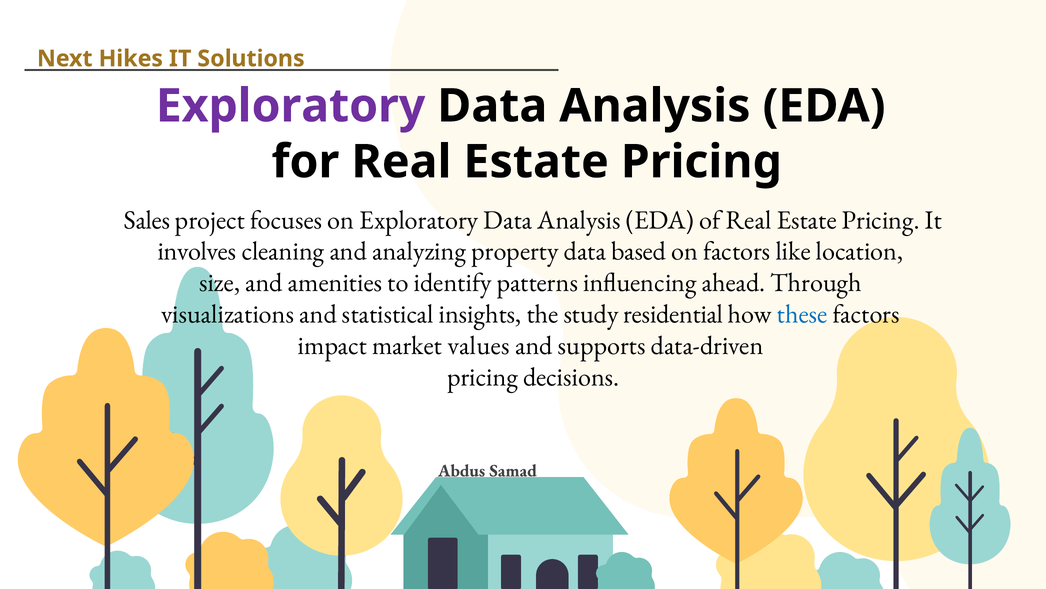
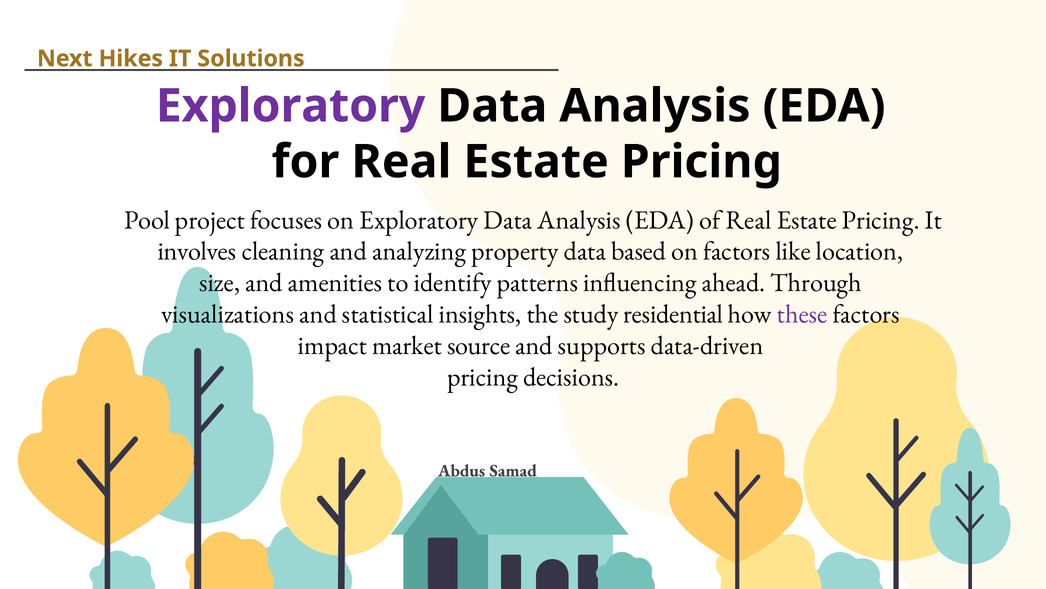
Sales: Sales -> Pool
these colour: blue -> purple
values: values -> source
